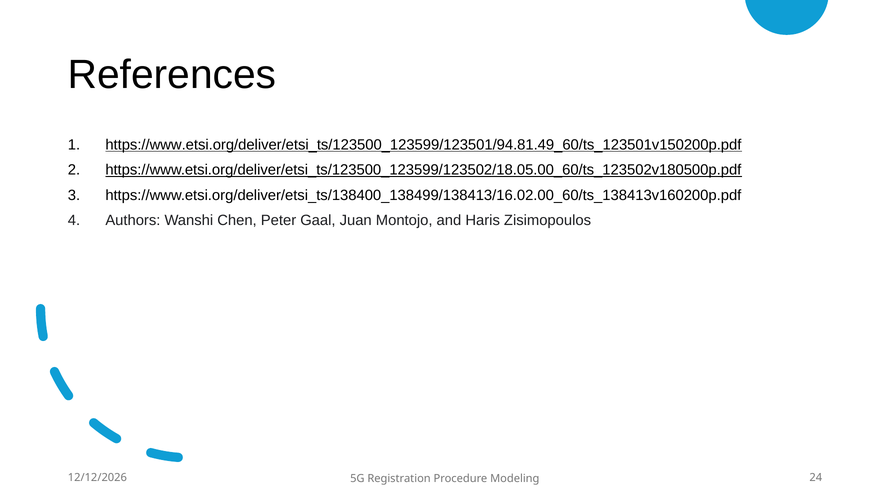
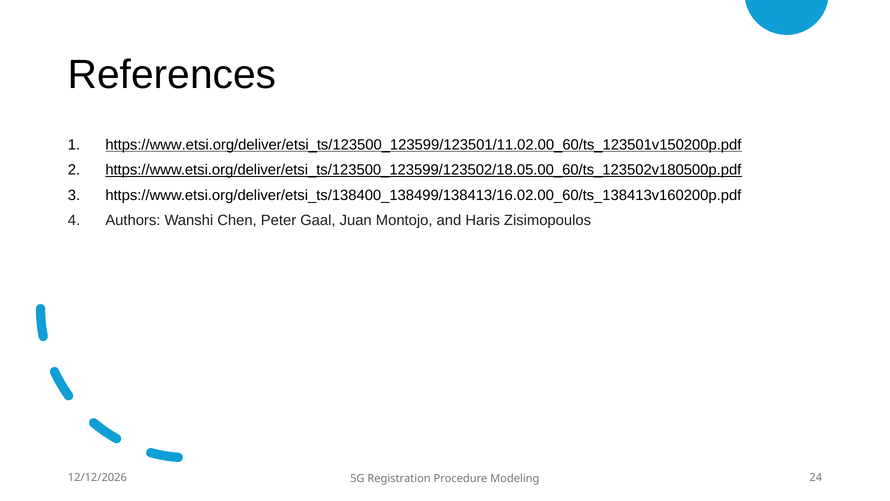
https://www.etsi.org/deliver/etsi_ts/123500_123599/123501/94.81.49_60/ts_123501v150200p.pdf: https://www.etsi.org/deliver/etsi_ts/123500_123599/123501/94.81.49_60/ts_123501v150200p.pdf -> https://www.etsi.org/deliver/etsi_ts/123500_123599/123501/11.02.00_60/ts_123501v150200p.pdf
